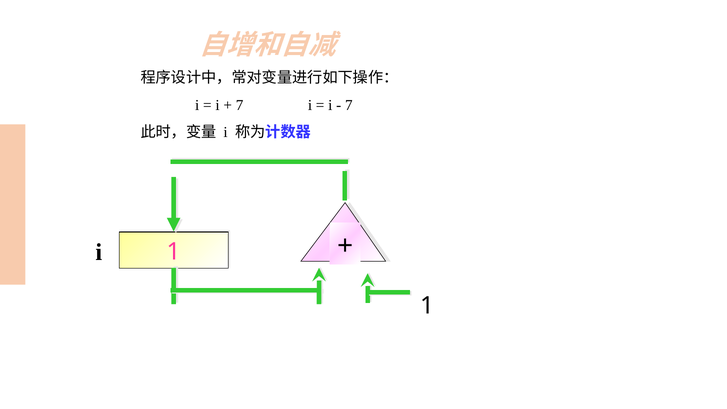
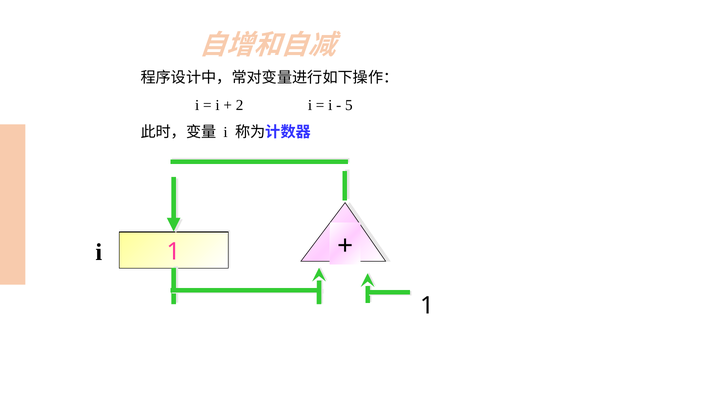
7 at (240, 105): 7 -> 2
7 at (349, 105): 7 -> 5
